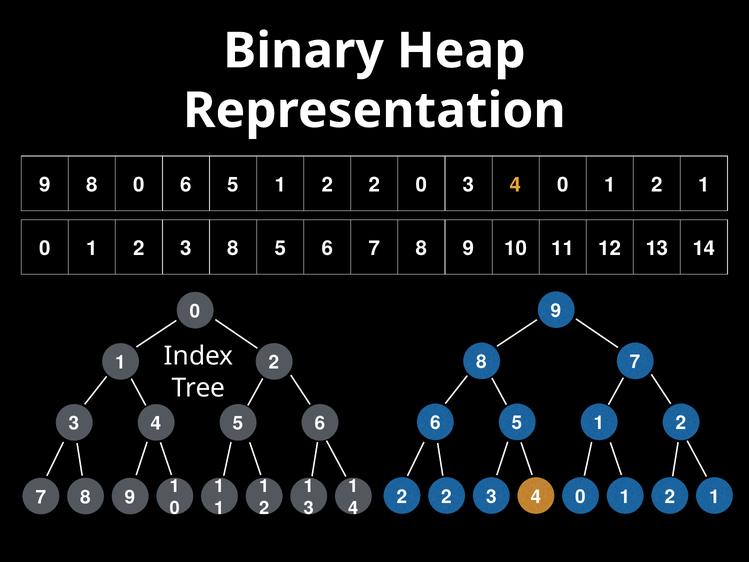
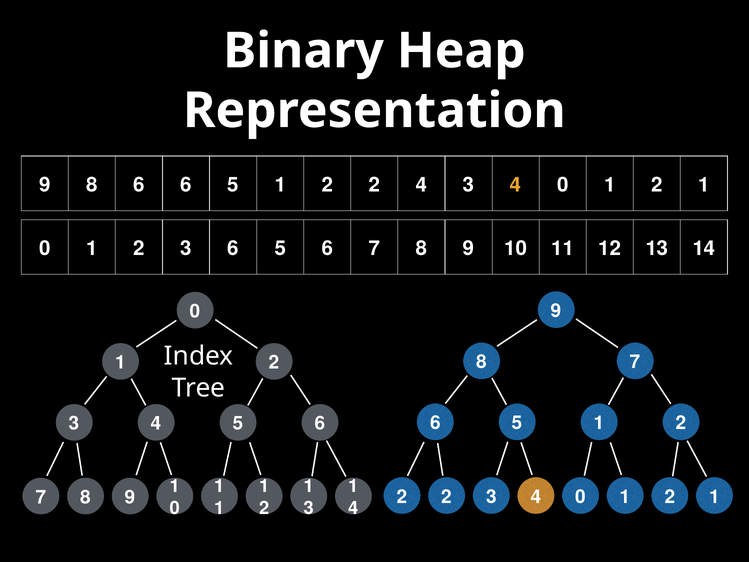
8 0: 0 -> 6
2 0: 0 -> 4
3 8: 8 -> 6
